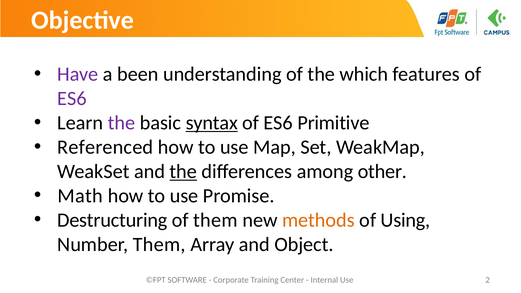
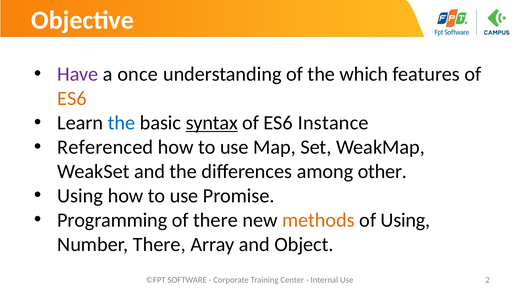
been: been -> once
ES6 at (72, 98) colour: purple -> orange
the at (121, 123) colour: purple -> blue
Primitive: Primitive -> Instance
the at (183, 171) underline: present -> none
Math at (80, 196): Math -> Using
Destructuring: Destructuring -> Programming
of them: them -> there
Number Them: Them -> There
